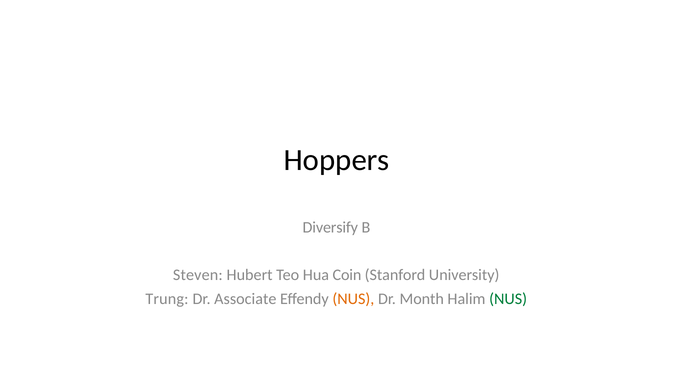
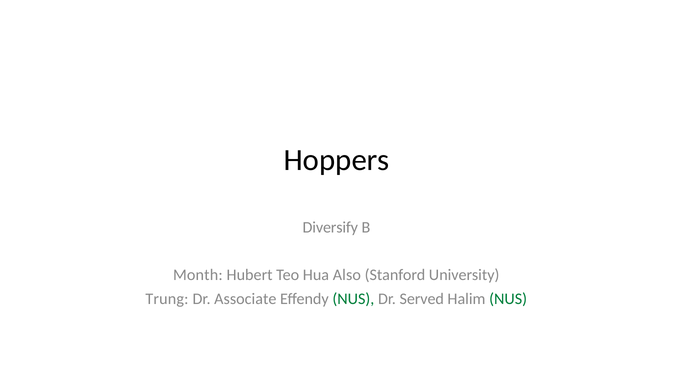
Steven: Steven -> Month
Coin: Coin -> Also
NUS at (353, 299) colour: orange -> green
Month: Month -> Served
